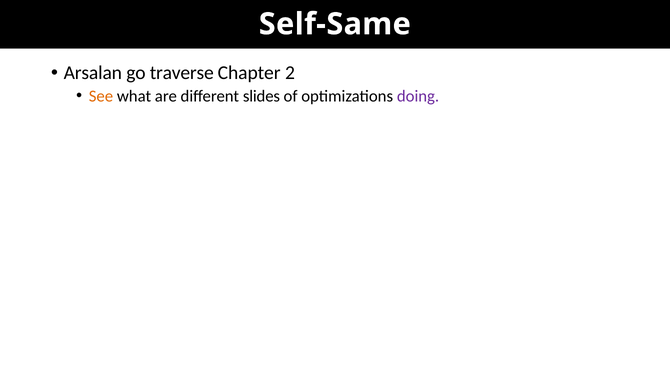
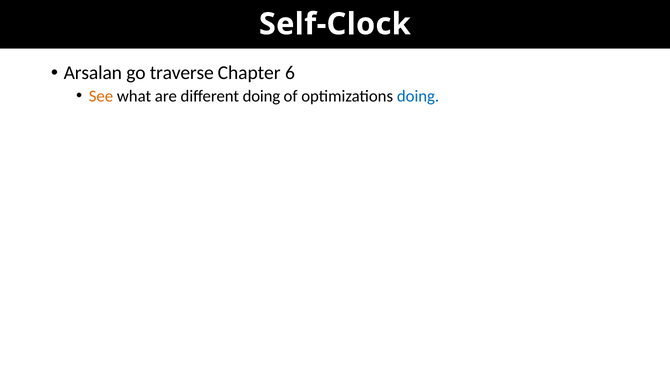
Self-Same: Self-Same -> Self-Clock
2: 2 -> 6
different slides: slides -> doing
doing at (418, 96) colour: purple -> blue
